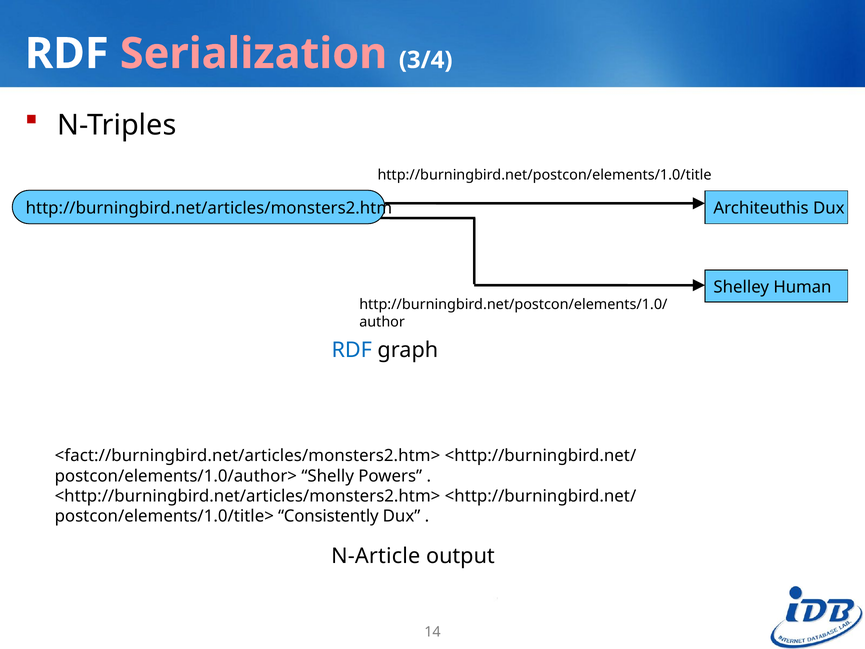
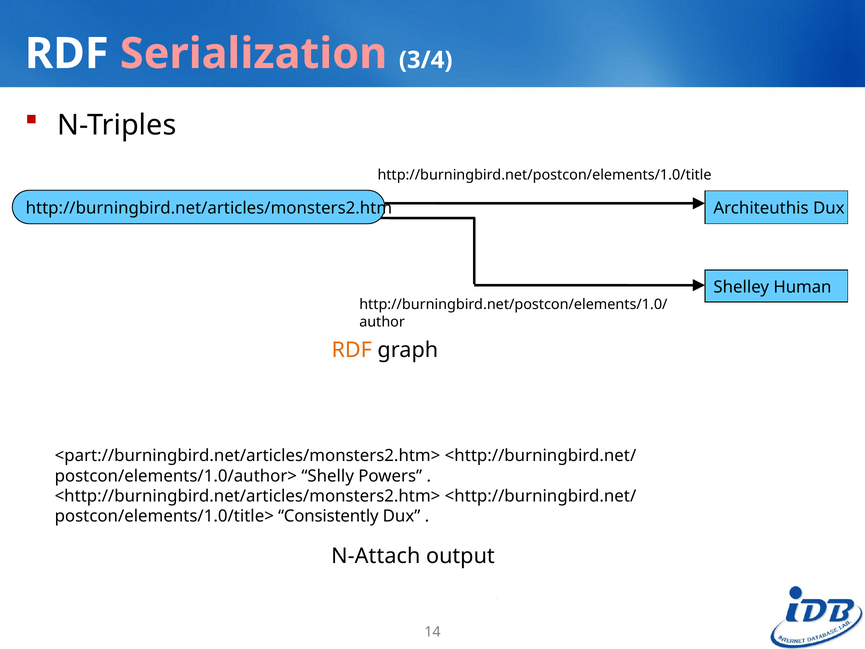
RDF at (352, 350) colour: blue -> orange
<fact://burningbird.net/articles/monsters2.htm>: <fact://burningbird.net/articles/monsters2.htm> -> <part://burningbird.net/articles/monsters2.htm>
N-Article: N-Article -> N-Attach
